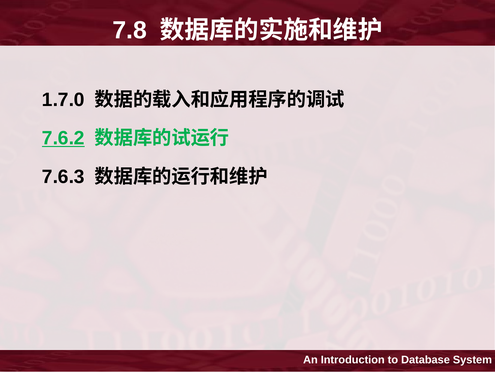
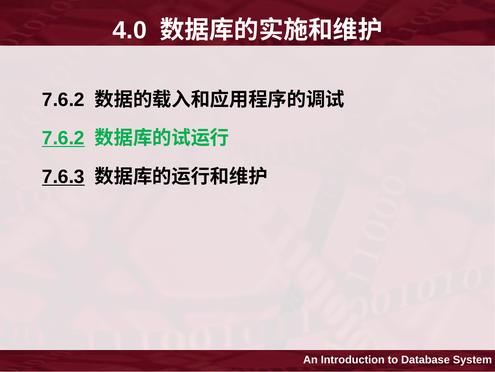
7.8: 7.8 -> 4.0
1.7.0 at (63, 99): 1.7.0 -> 7.6.2
7.6.3 underline: none -> present
